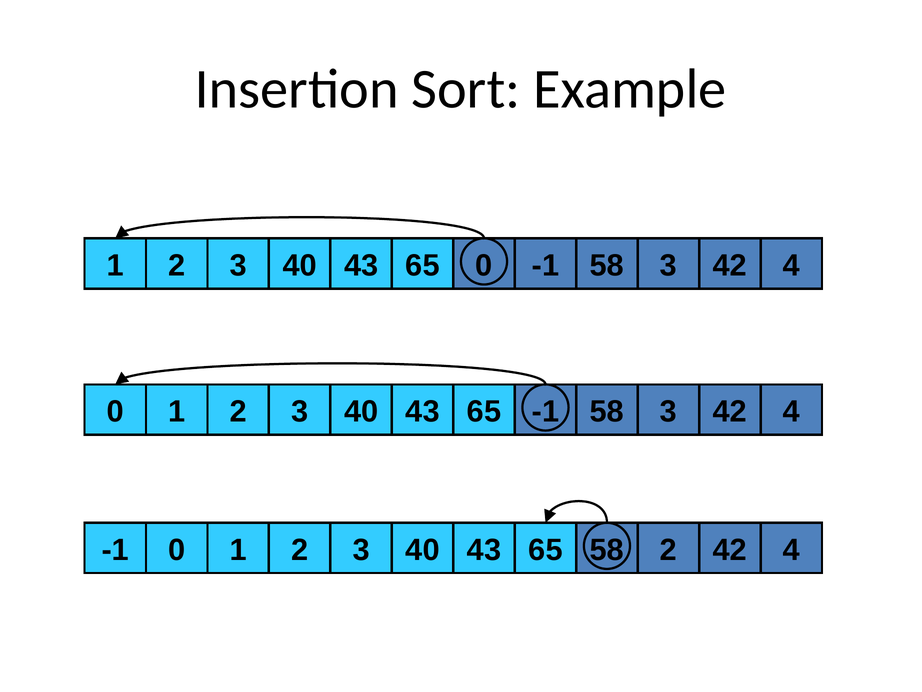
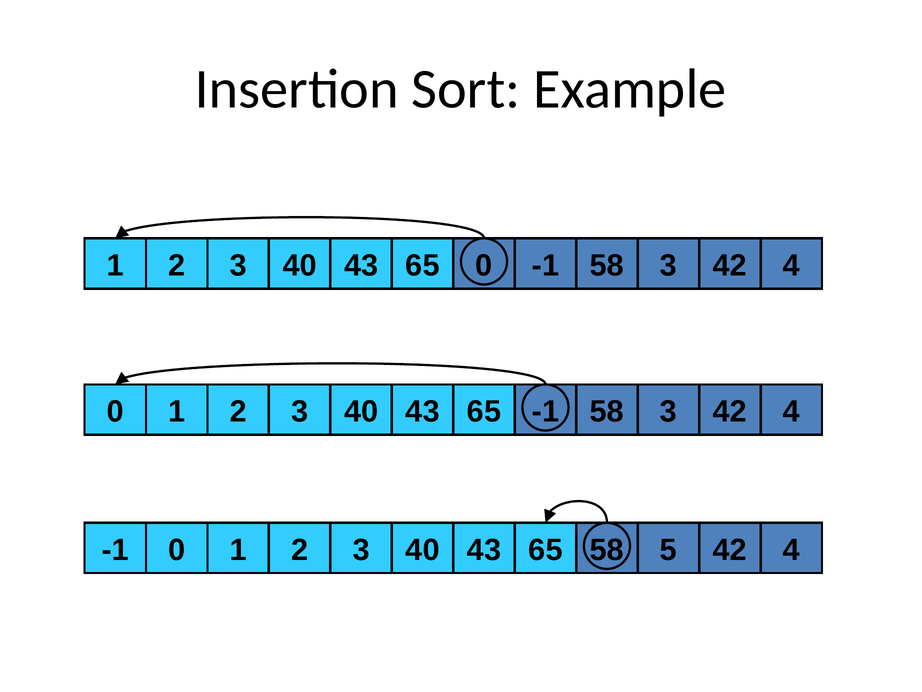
58 2: 2 -> 5
